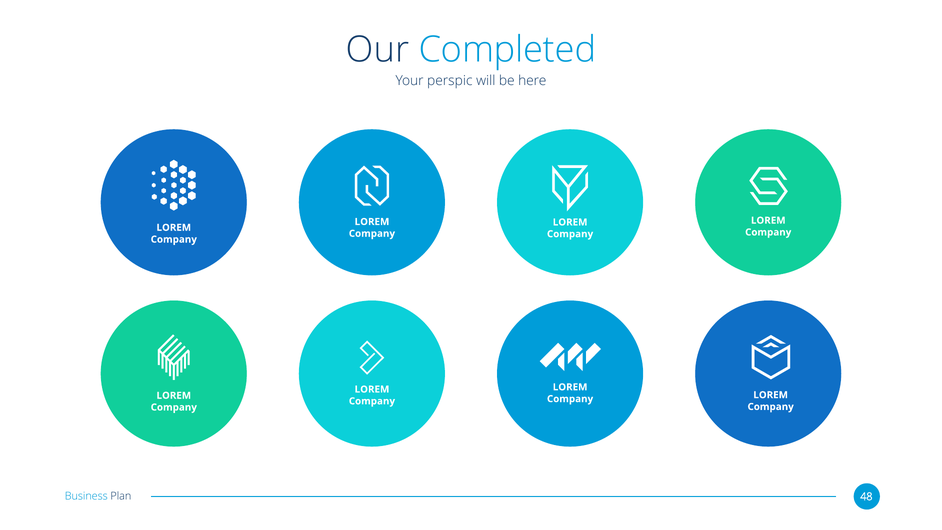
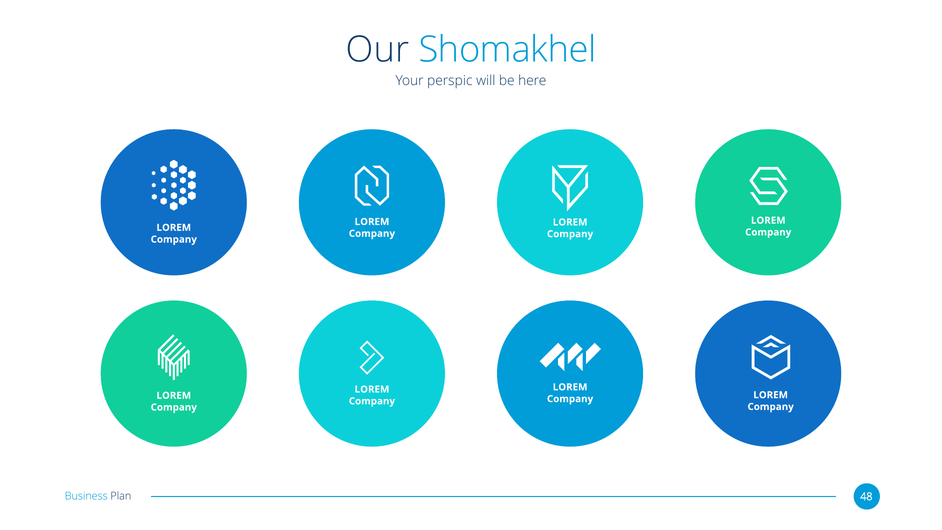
Completed: Completed -> Shomakhel
